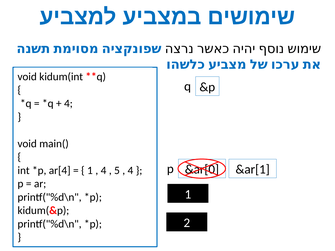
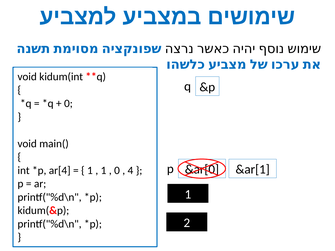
4 at (68, 104): 4 -> 0
4 at (104, 171): 4 -> 1
5 at (117, 171): 5 -> 0
